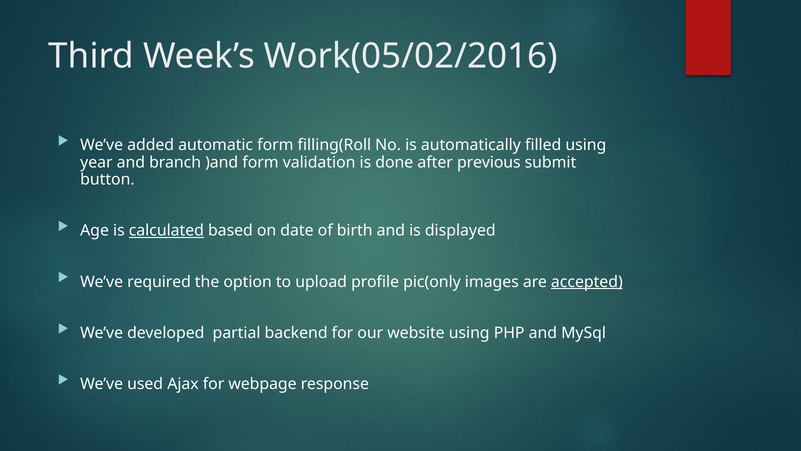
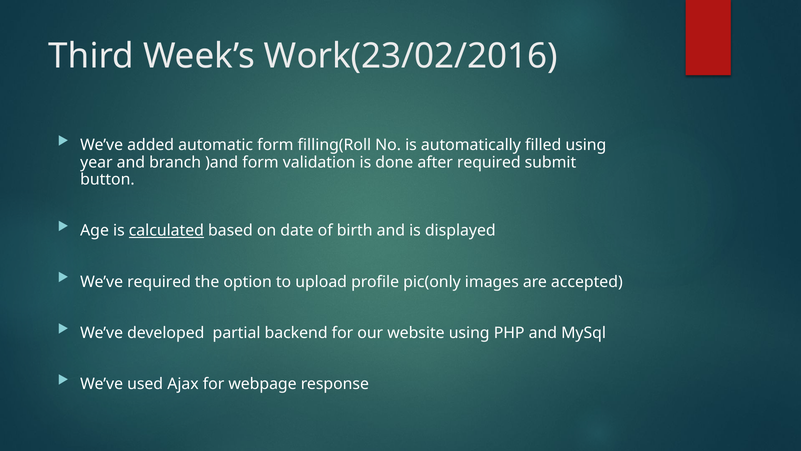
Work(05/02/2016: Work(05/02/2016 -> Work(23/02/2016
after previous: previous -> required
accepted underline: present -> none
